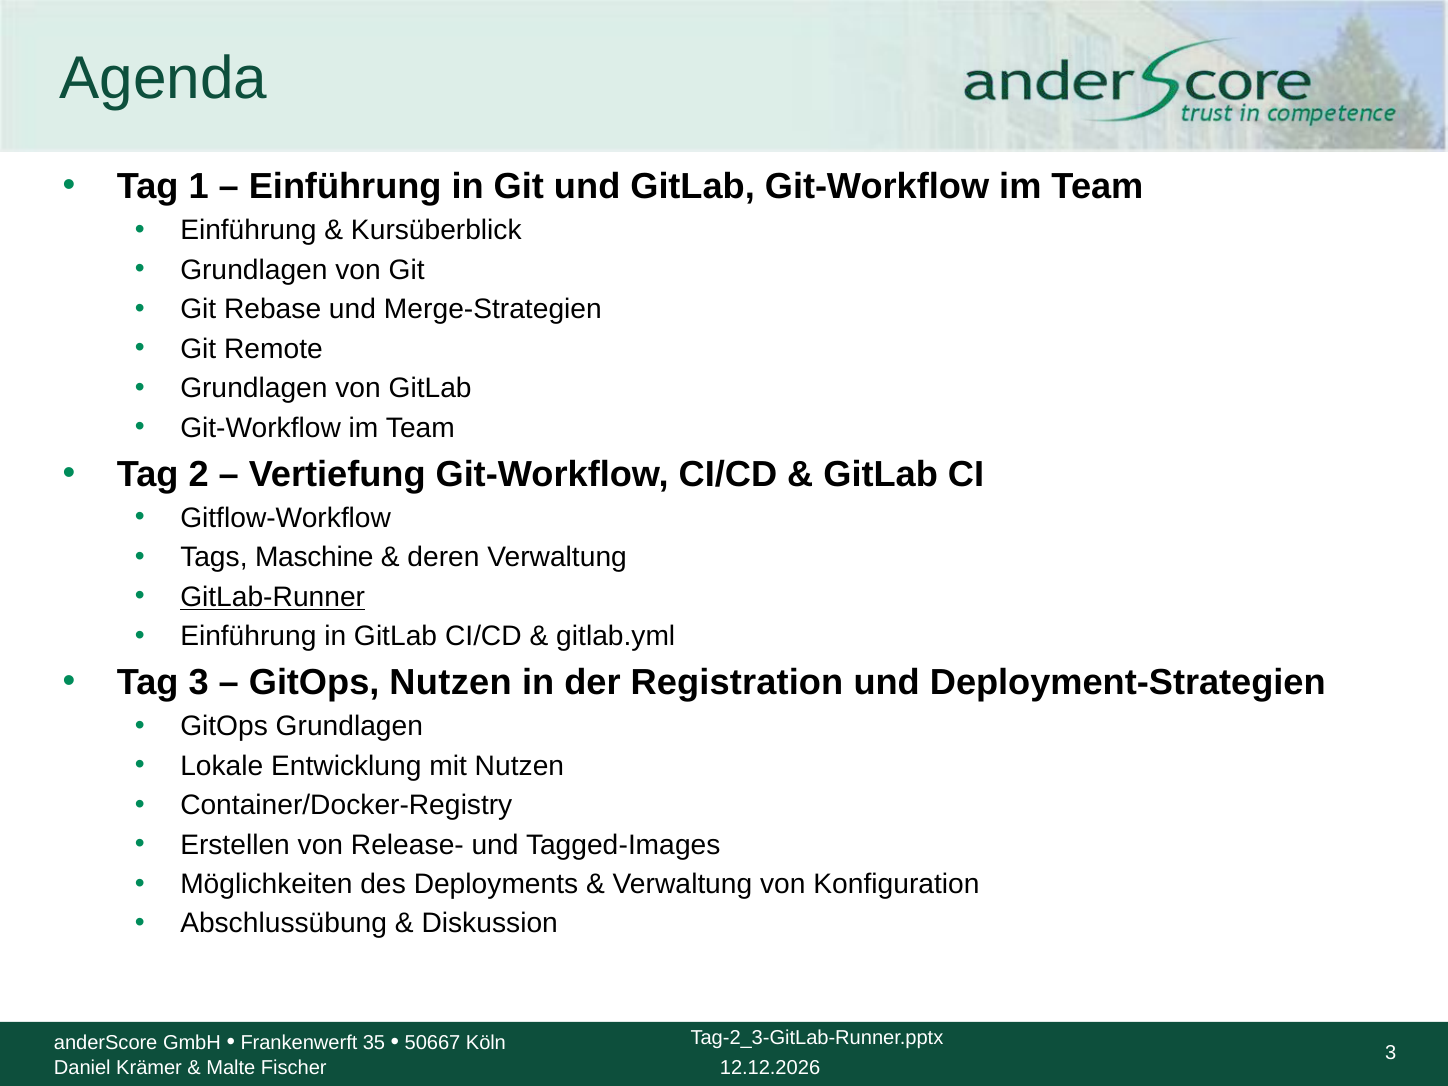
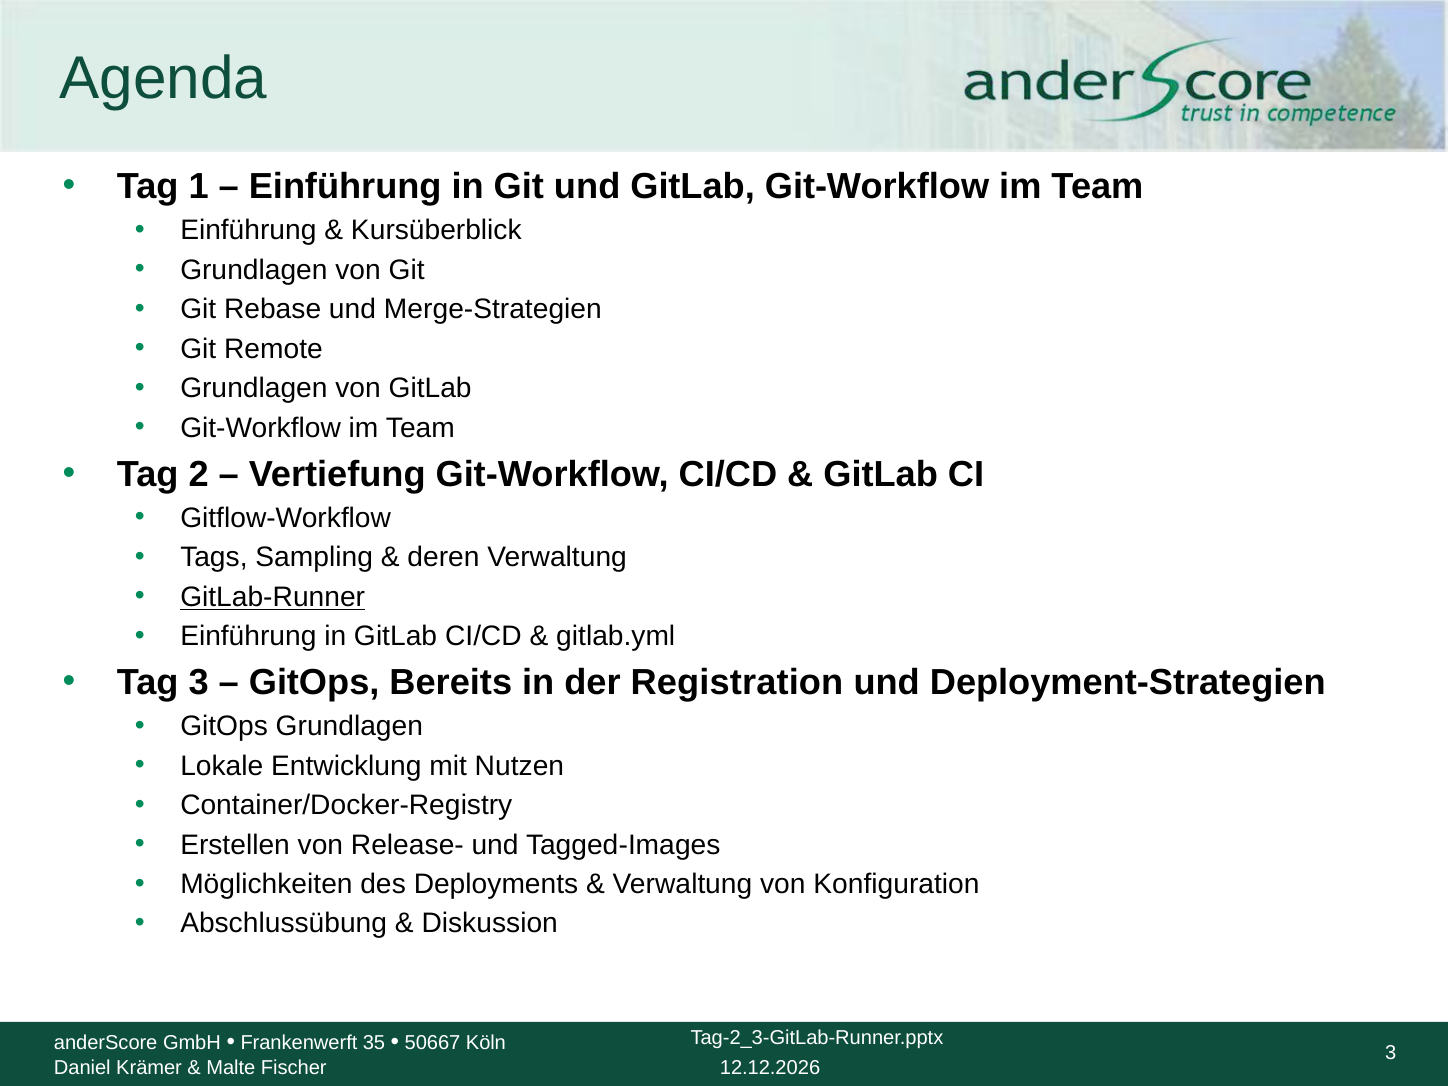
Maschine: Maschine -> Sampling
GitOps Nutzen: Nutzen -> Bereits
